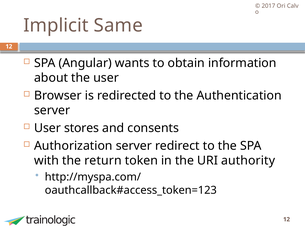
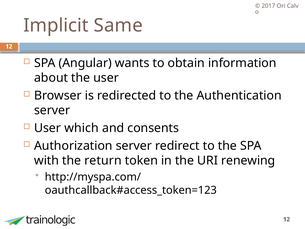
stores: stores -> which
authority: authority -> renewing
